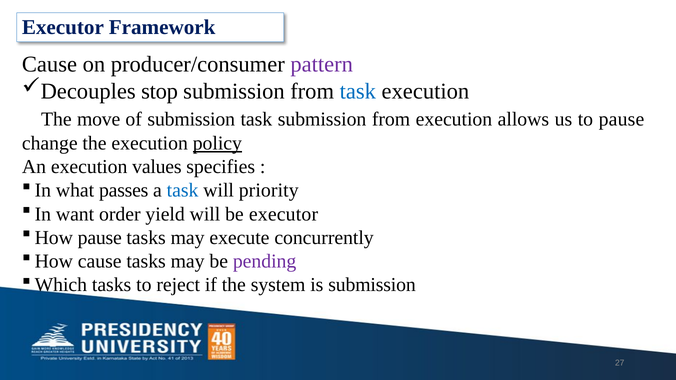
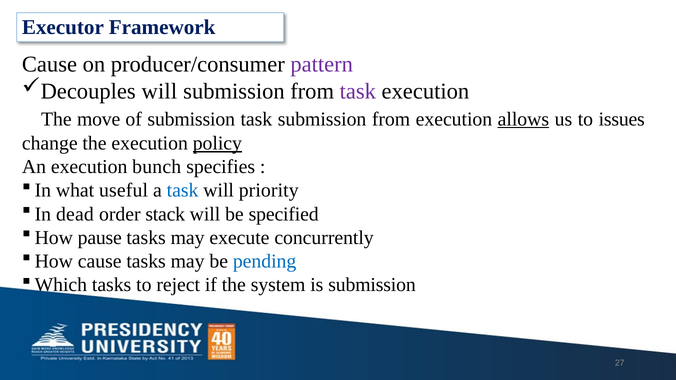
Decouples stop: stop -> will
task at (358, 91) colour: blue -> purple
allows underline: none -> present
to pause: pause -> issues
values: values -> bunch
passes: passes -> useful
want: want -> dead
yield: yield -> stack
be executor: executor -> specified
pending colour: purple -> blue
